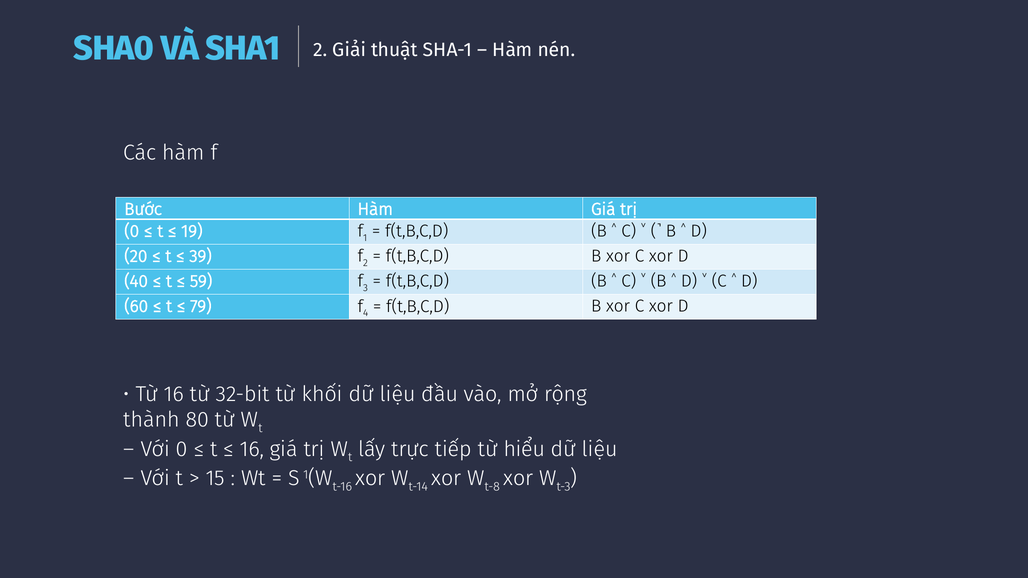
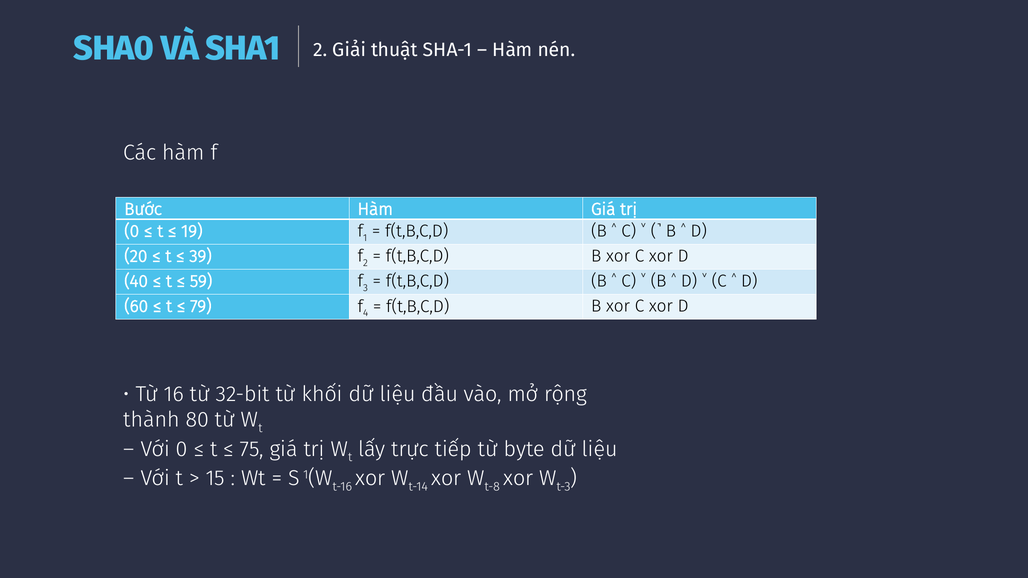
16 at (252, 449): 16 -> 75
hiểu: hiểu -> byte
